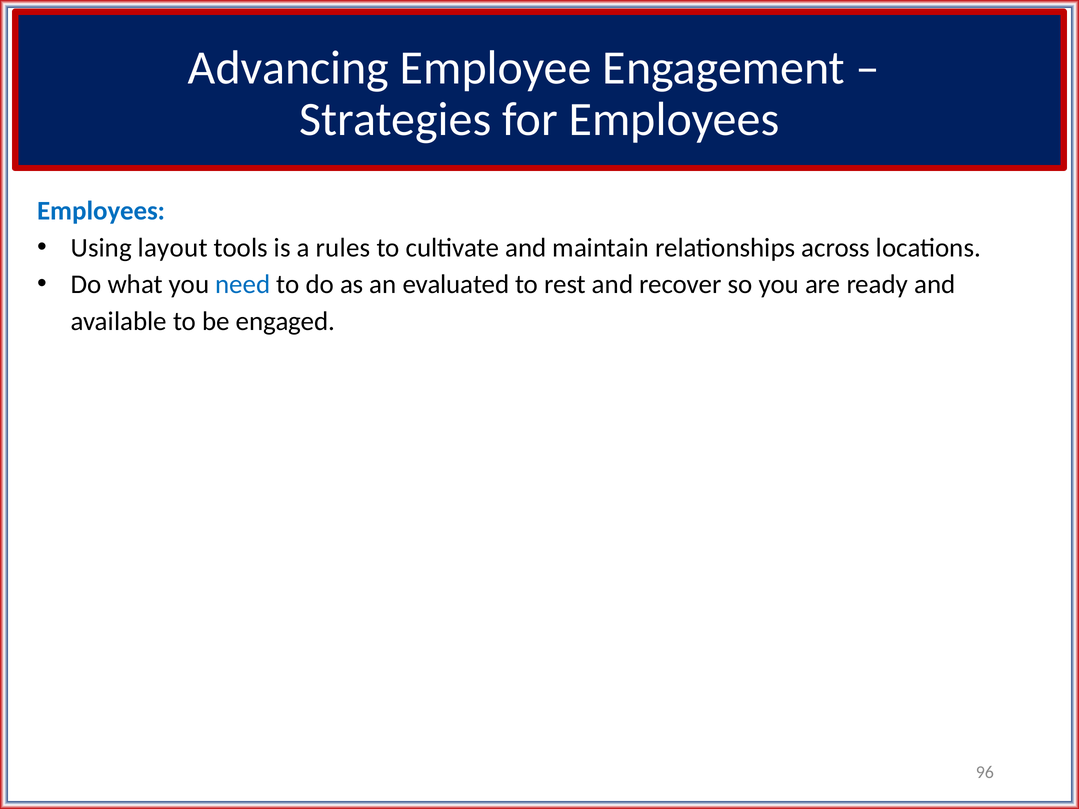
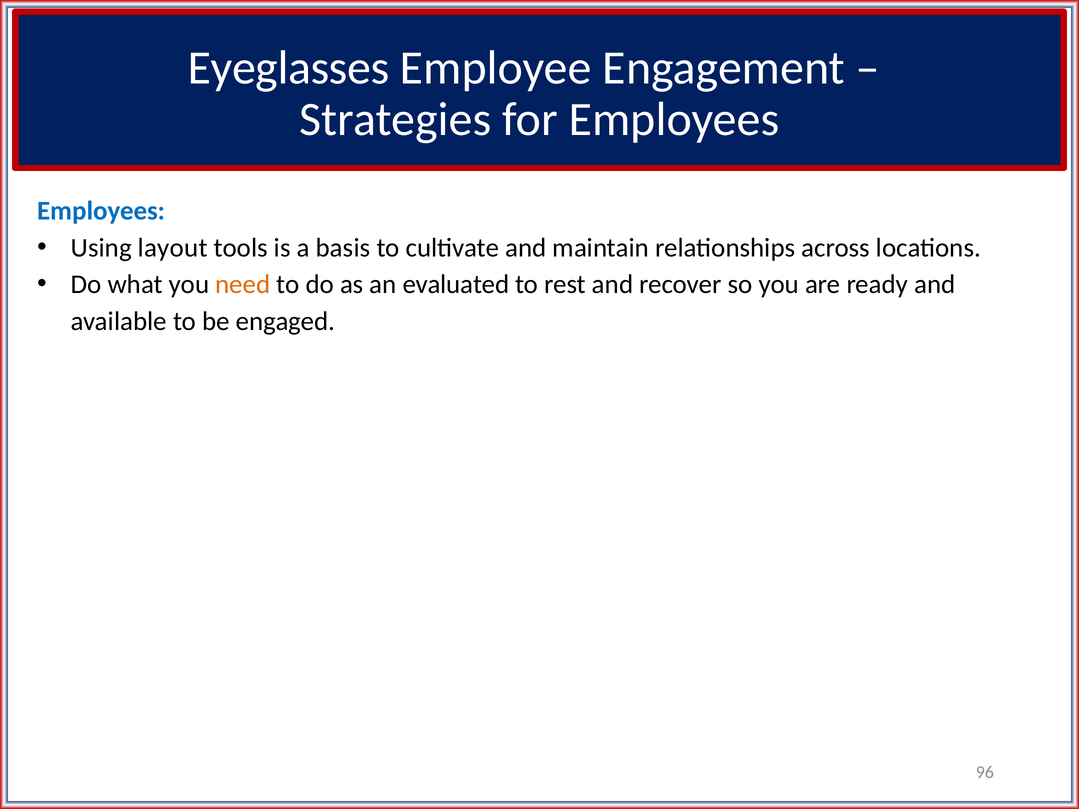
Advancing: Advancing -> Eyeglasses
rules: rules -> basis
need colour: blue -> orange
